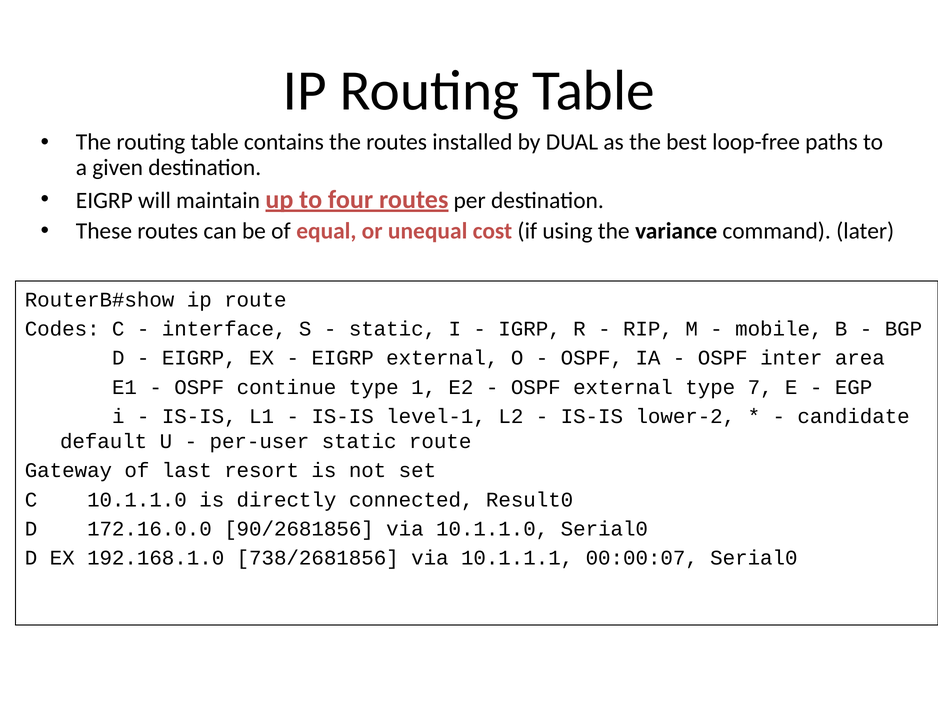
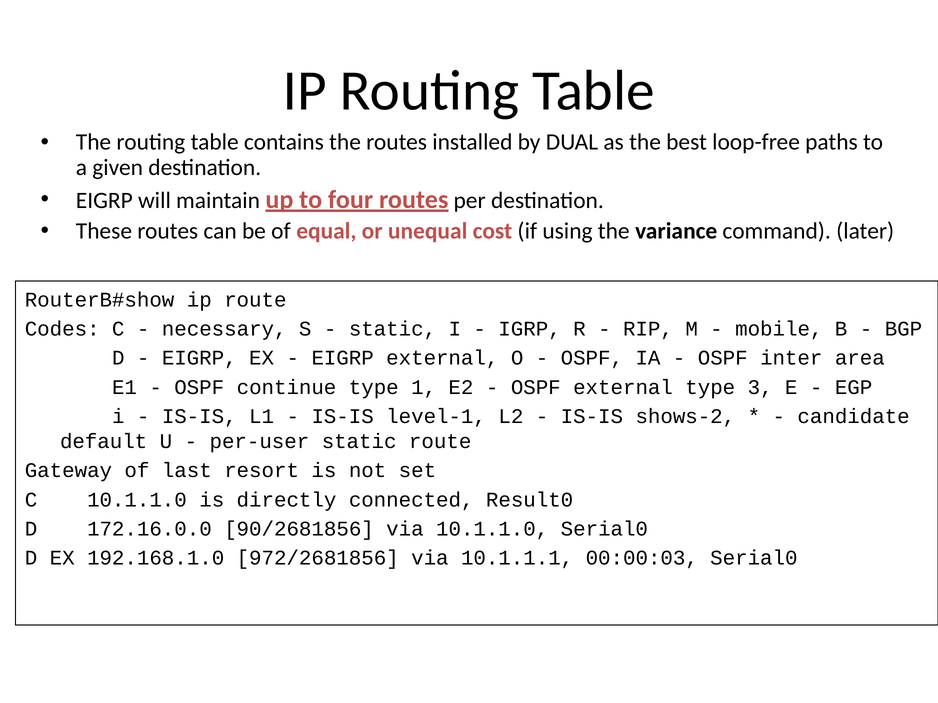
interface: interface -> necessary
7: 7 -> 3
lower-2: lower-2 -> shows-2
738/2681856: 738/2681856 -> 972/2681856
00:00:07: 00:00:07 -> 00:00:03
